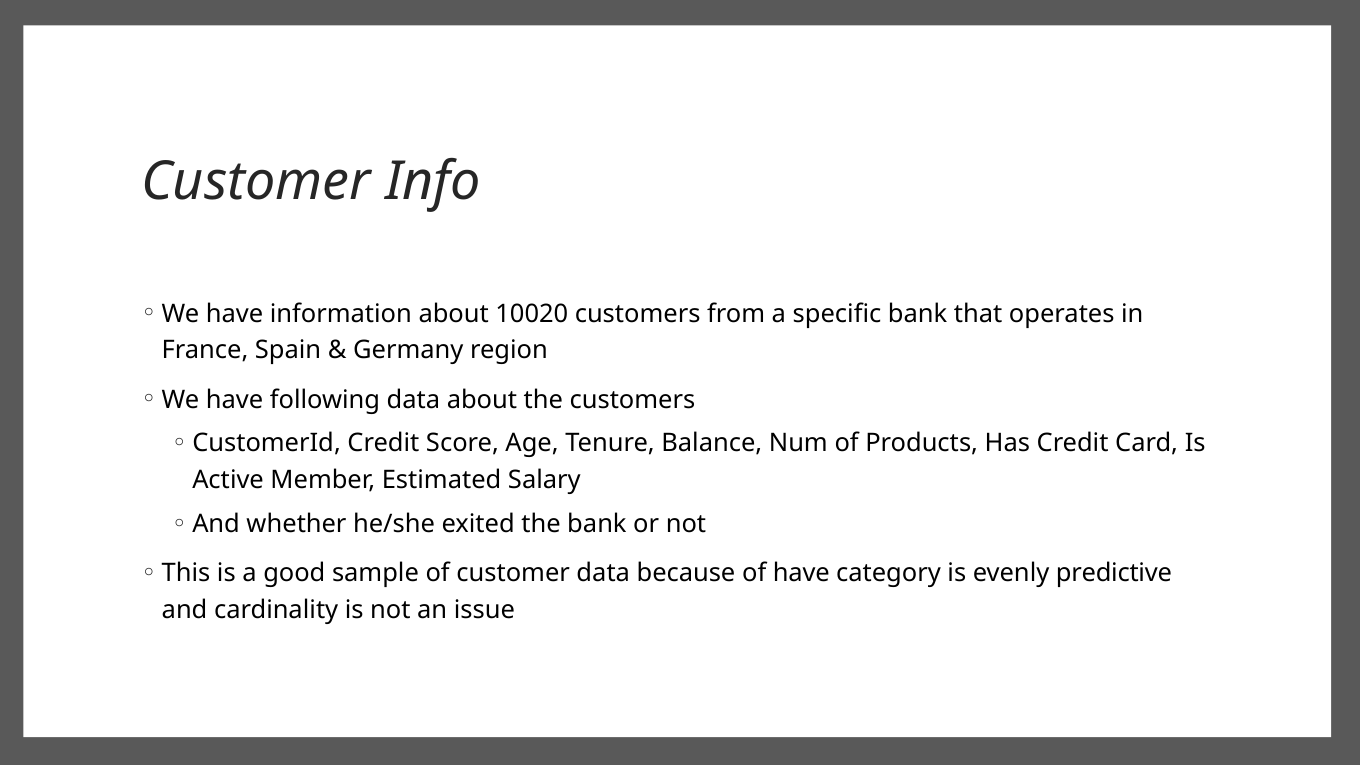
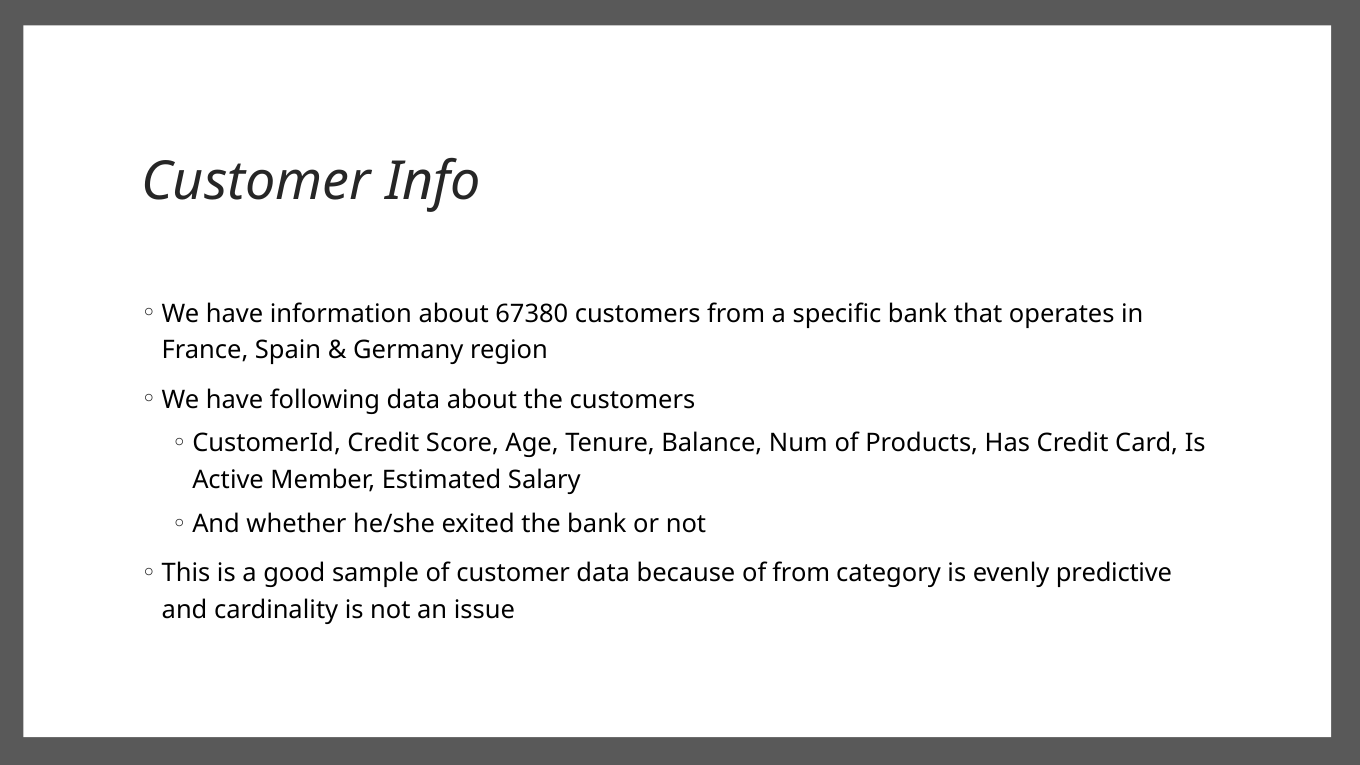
10020: 10020 -> 67380
of have: have -> from
